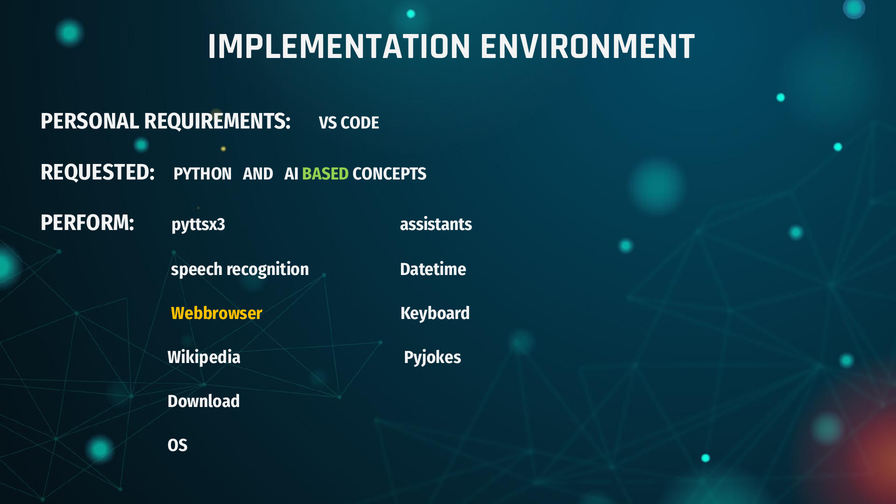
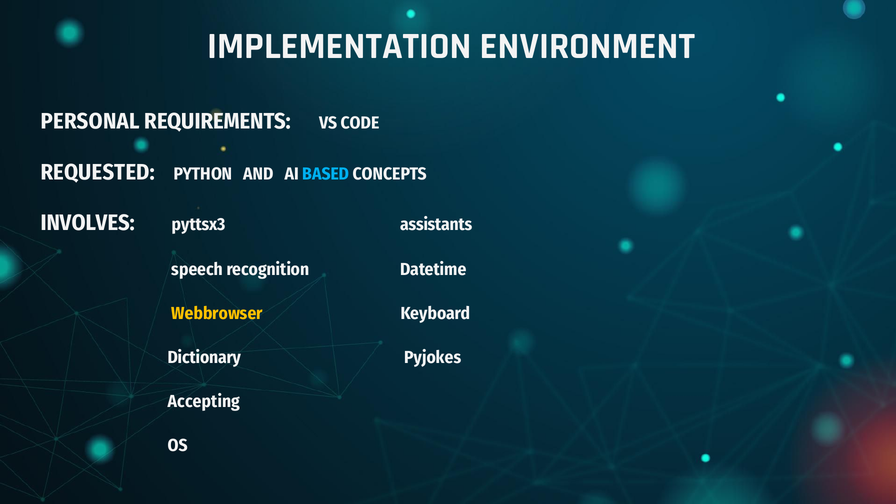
BASED colour: light green -> light blue
PERFORM: PERFORM -> INVOLVES
Wikipedia: Wikipedia -> Dictionary
Download: Download -> Accepting
